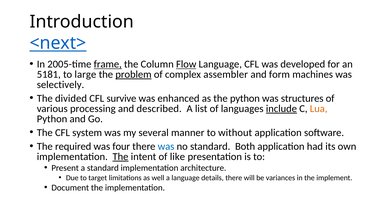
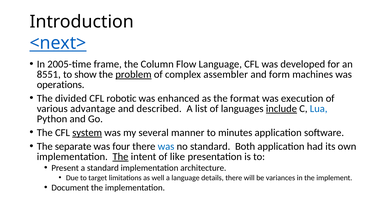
frame underline: present -> none
Flow underline: present -> none
5181: 5181 -> 8551
large: large -> show
selectively: selectively -> operations
survive: survive -> robotic
the python: python -> format
structures: structures -> execution
processing: processing -> advantage
Lua colour: orange -> blue
system underline: none -> present
without: without -> minutes
required: required -> separate
